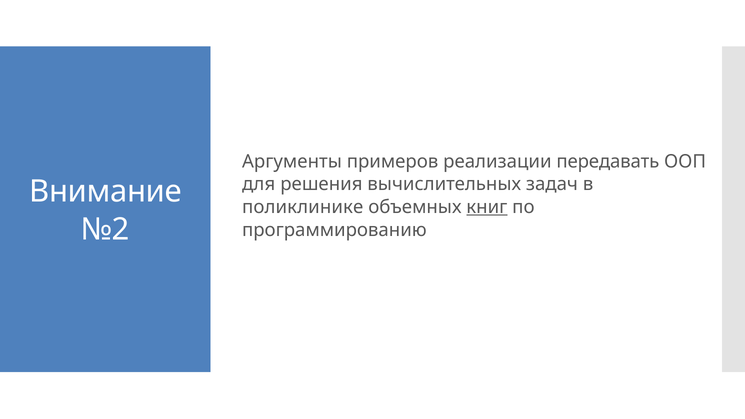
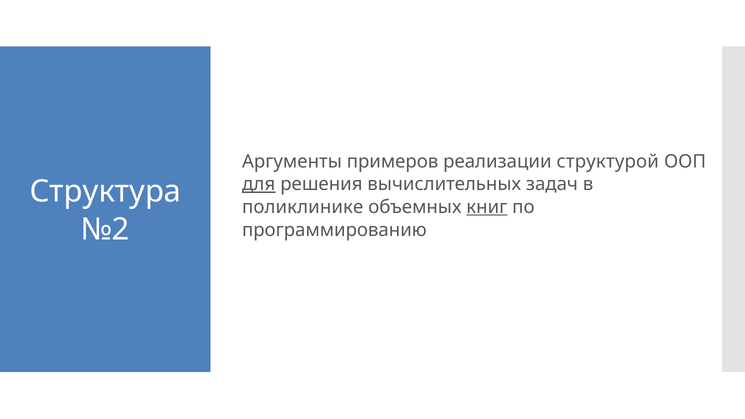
передавать: передавать -> структурой
для underline: none -> present
Внимание: Внимание -> Структура
